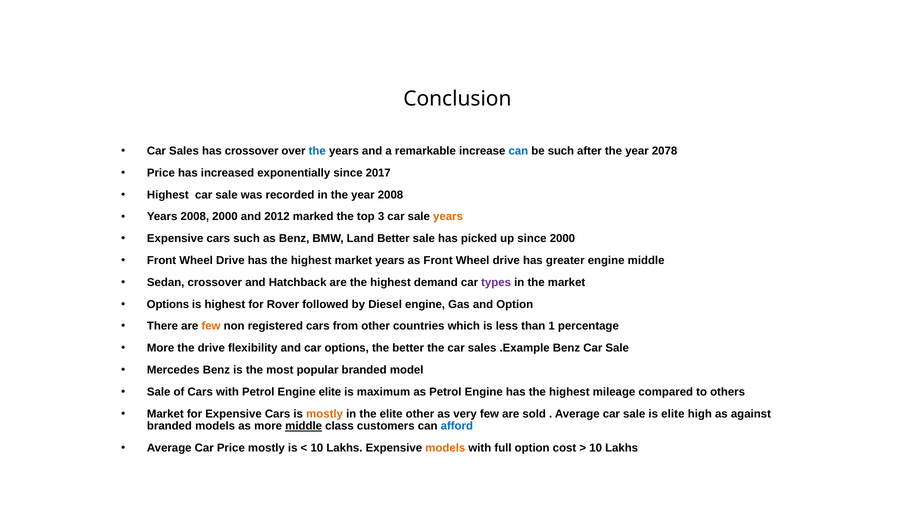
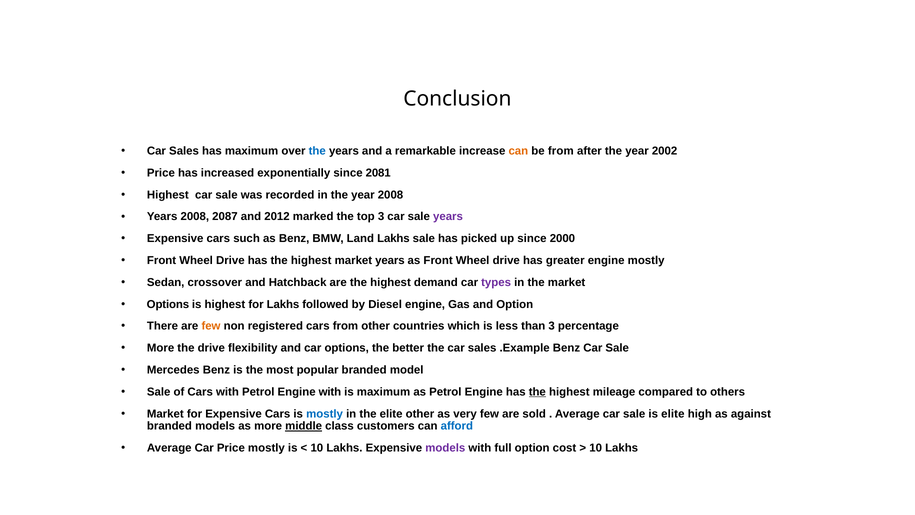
has crossover: crossover -> maximum
can at (518, 151) colour: blue -> orange
be such: such -> from
2078: 2078 -> 2002
2017: 2017 -> 2081
2008 2000: 2000 -> 2087
years at (448, 217) colour: orange -> purple
Land Better: Better -> Lakhs
engine middle: middle -> mostly
for Rover: Rover -> Lakhs
than 1: 1 -> 3
Engine elite: elite -> with
the at (537, 392) underline: none -> present
mostly at (325, 414) colour: orange -> blue
models at (445, 448) colour: orange -> purple
